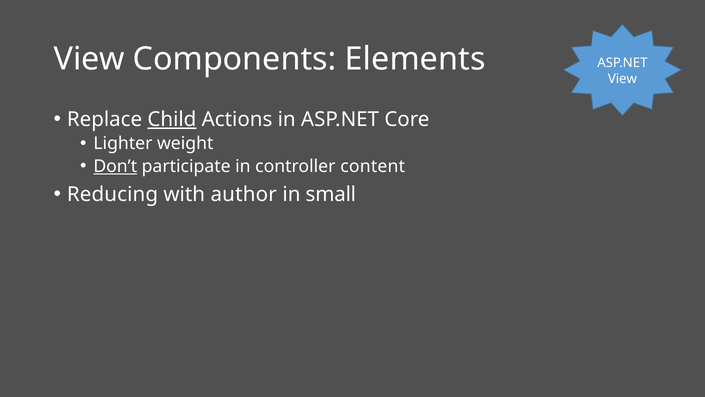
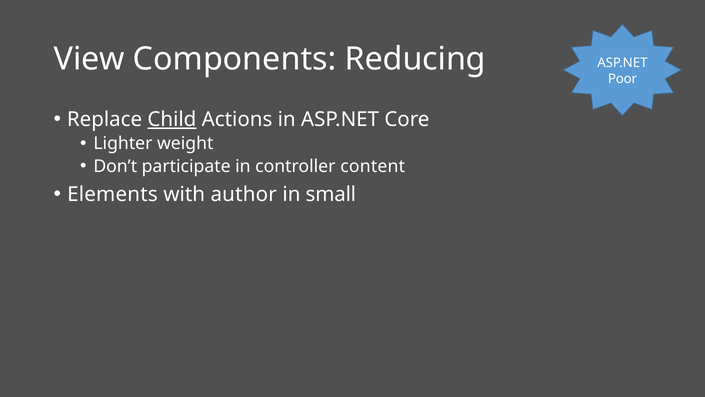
Elements: Elements -> Reducing
View at (622, 79): View -> Poor
Don’t underline: present -> none
Reducing: Reducing -> Elements
